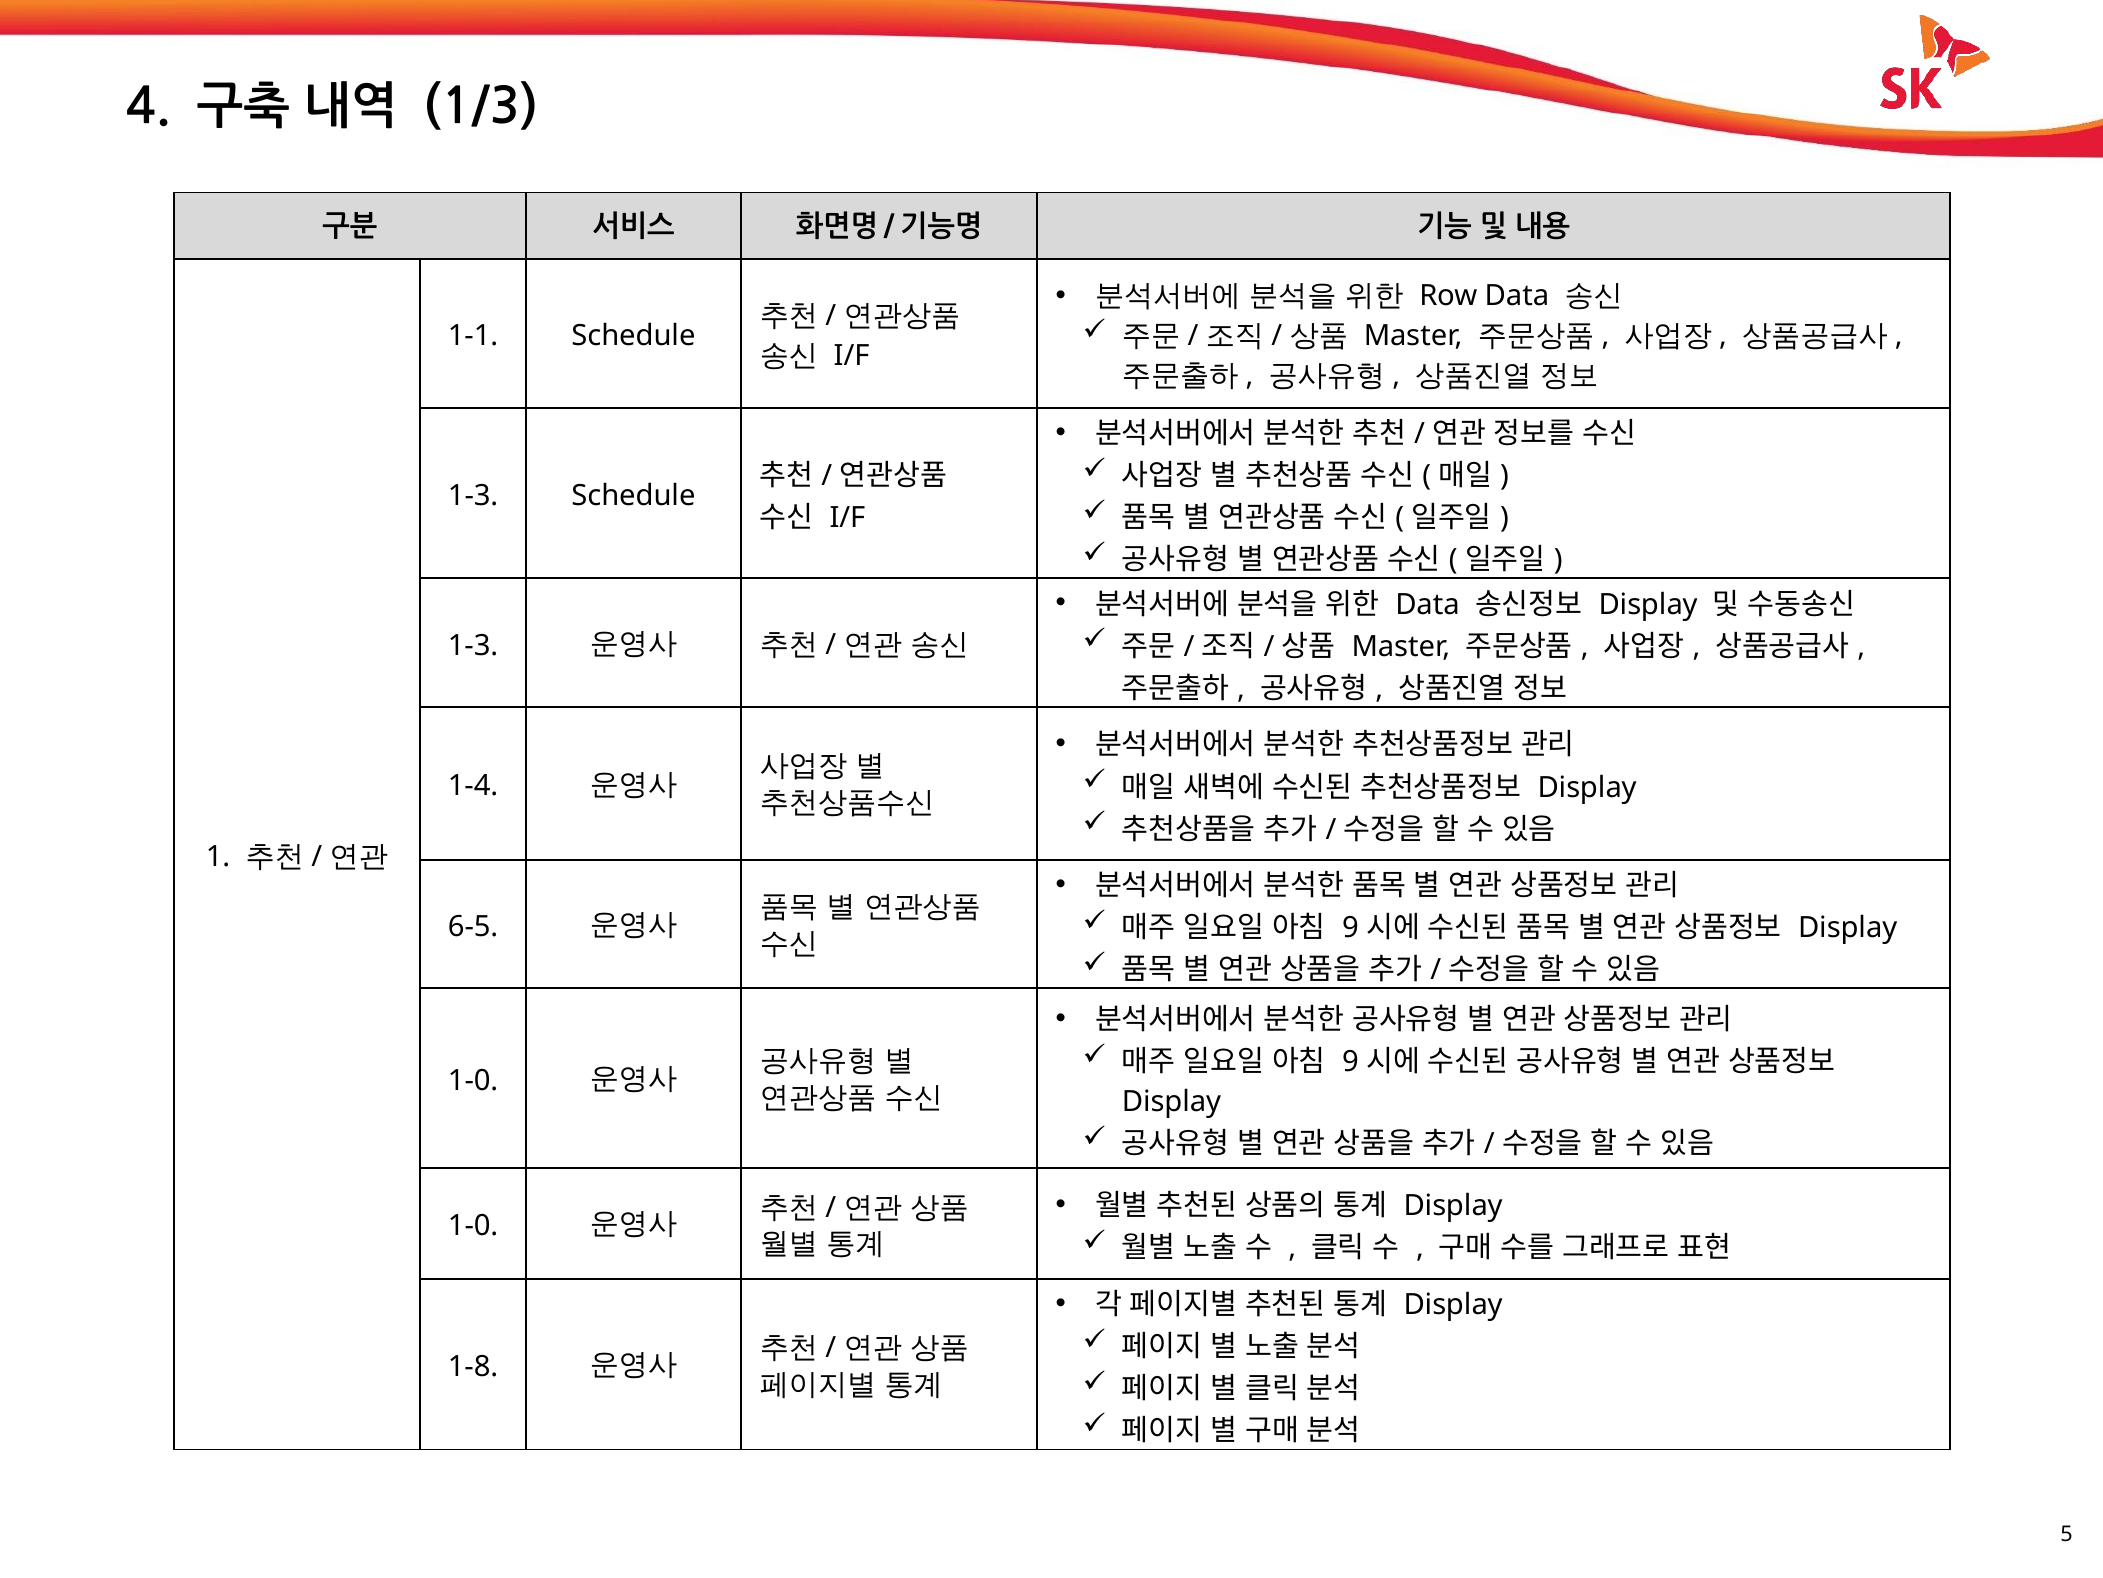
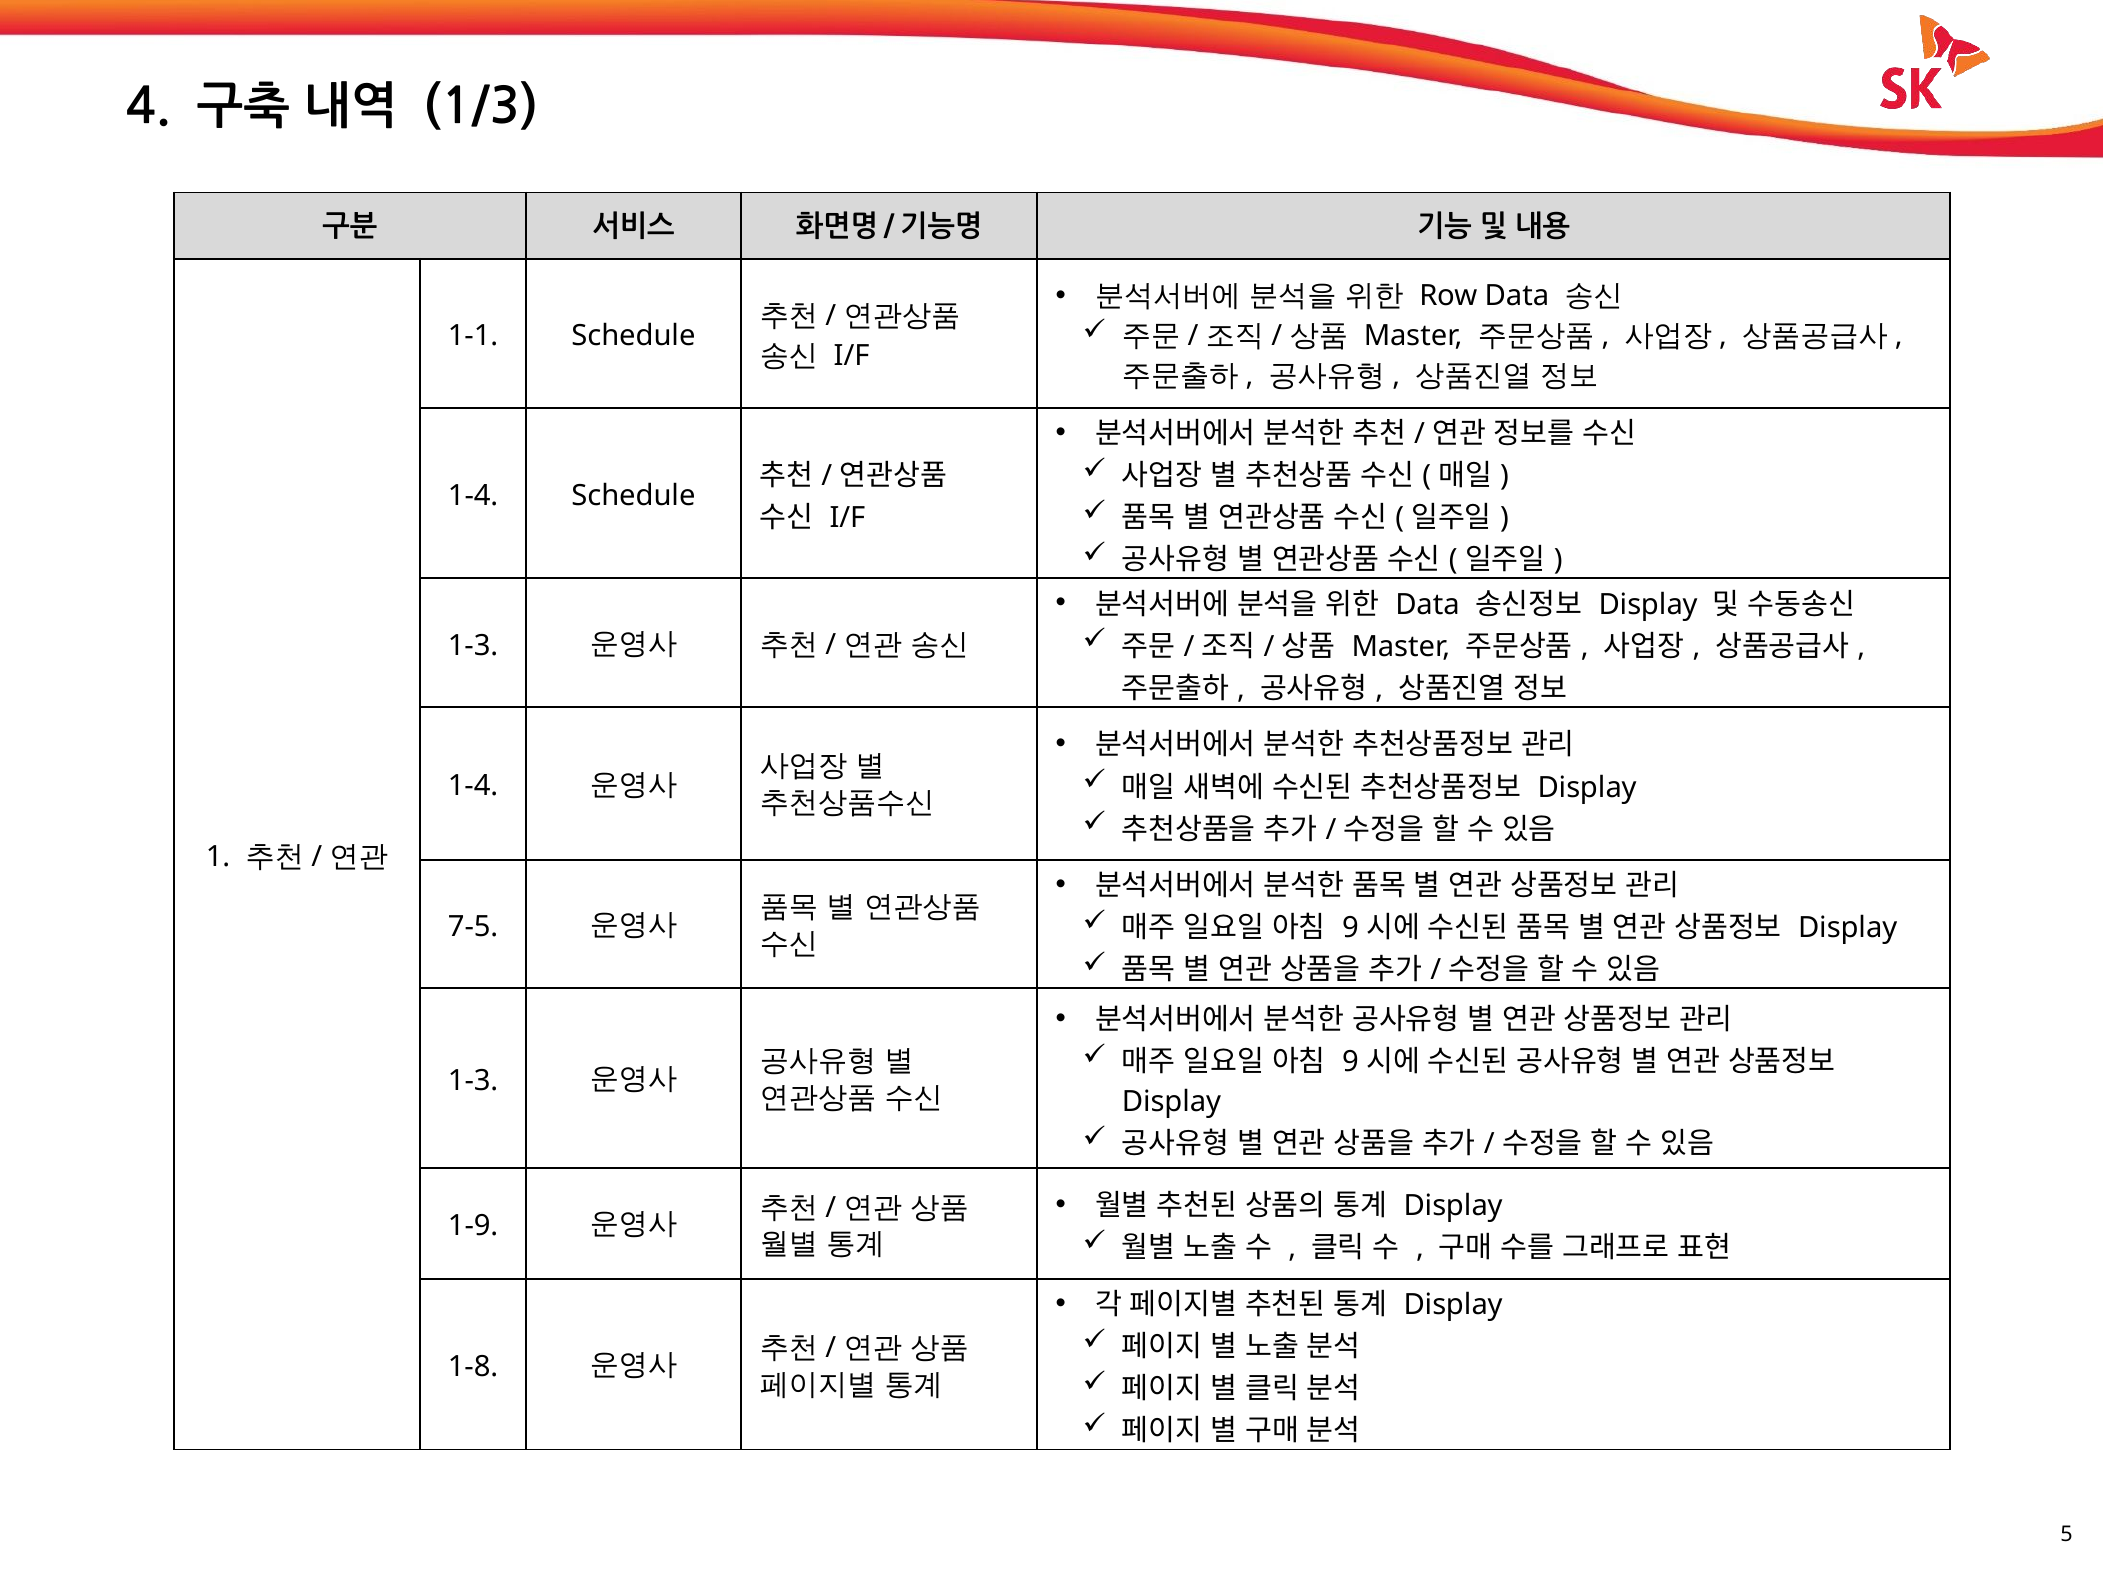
1-3 at (473, 496): 1-3 -> 1-4
6-5: 6-5 -> 7-5
1-0 at (473, 1080): 1-0 -> 1-3
1-0 at (473, 1225): 1-0 -> 1-9
